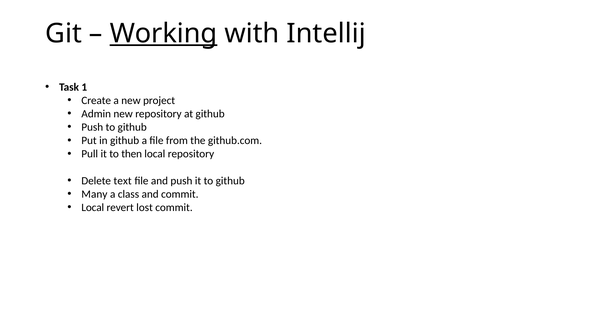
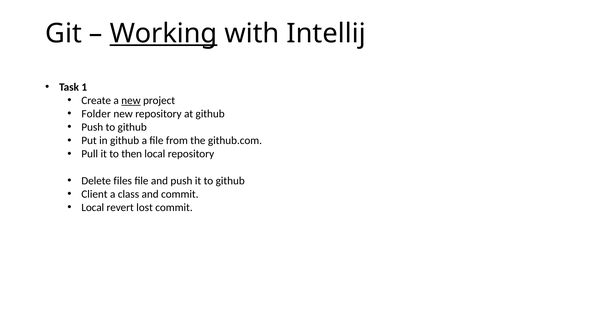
new at (131, 101) underline: none -> present
Admin: Admin -> Folder
text: text -> files
Many: Many -> Client
